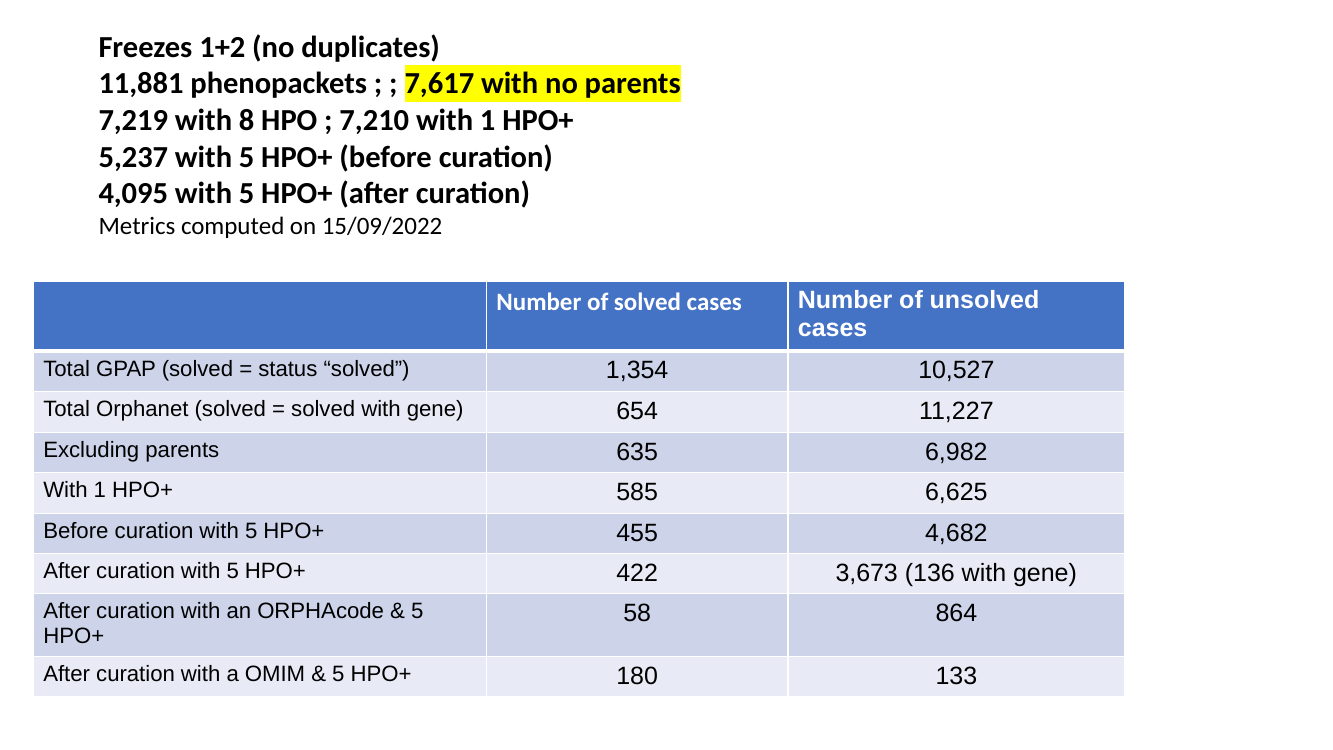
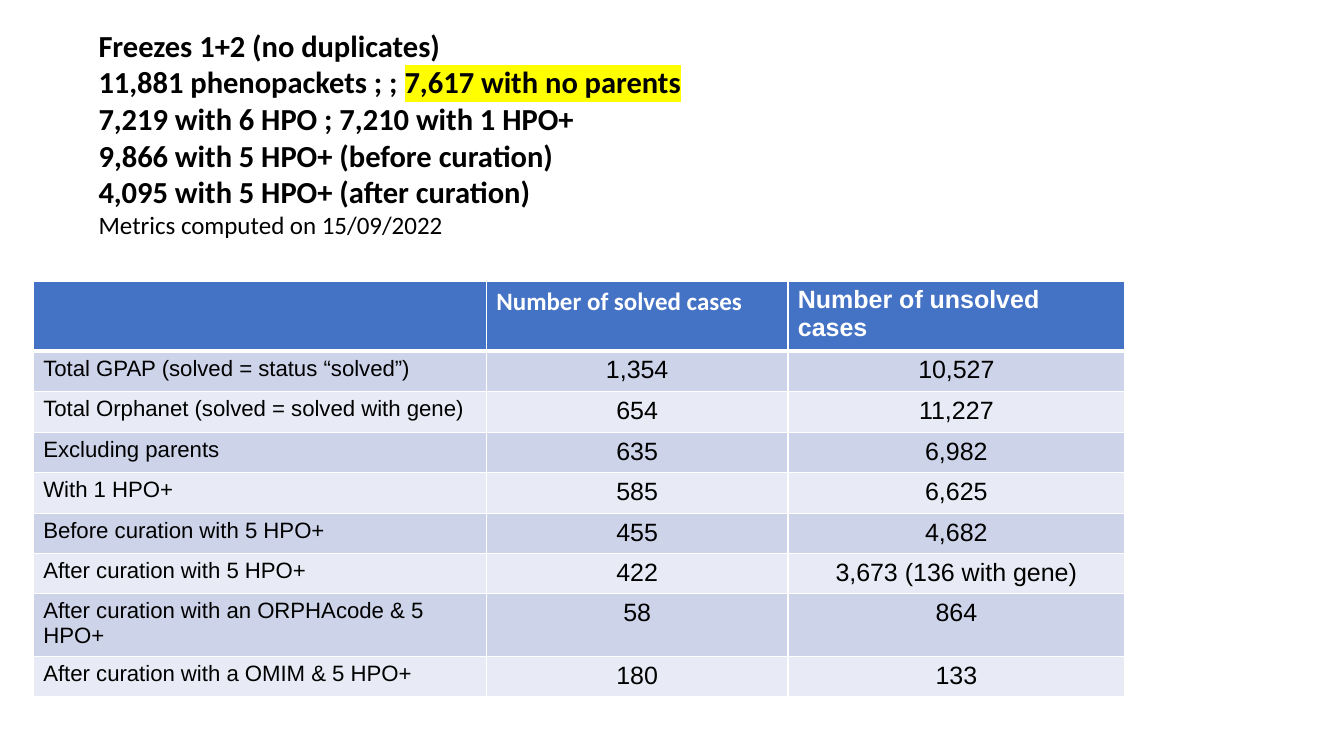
8: 8 -> 6
5,237: 5,237 -> 9,866
